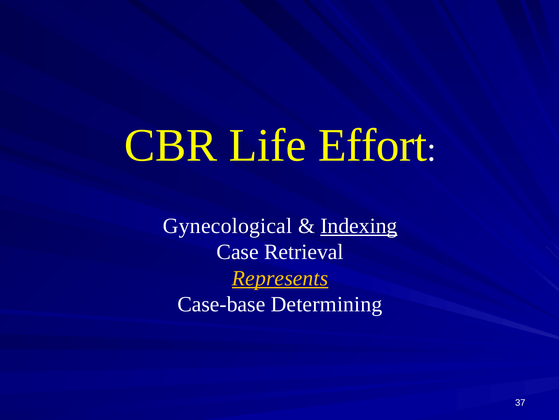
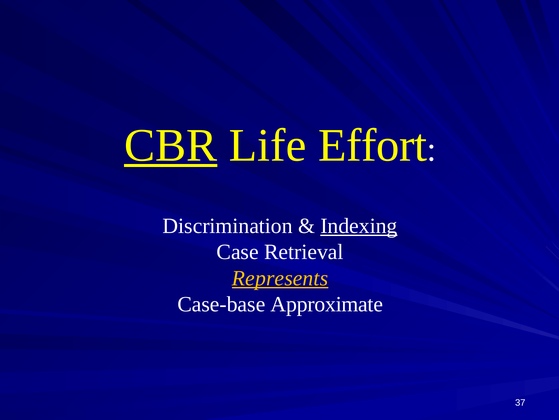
CBR underline: none -> present
Gynecological: Gynecological -> Discrimination
Determining: Determining -> Approximate
